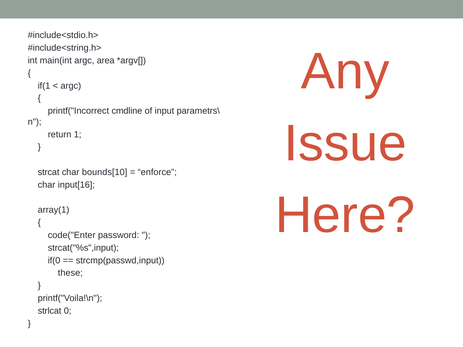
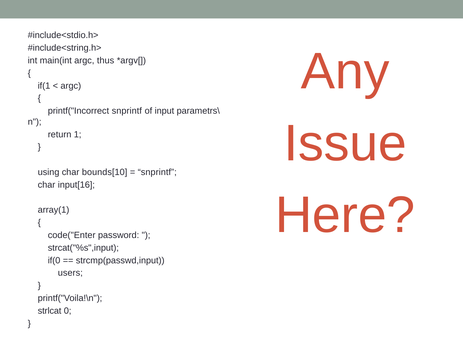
area: area -> thus
printf("Incorrect cmdline: cmdline -> snprintf
strcat: strcat -> using
enforce at (157, 172): enforce -> snprintf
these: these -> users
